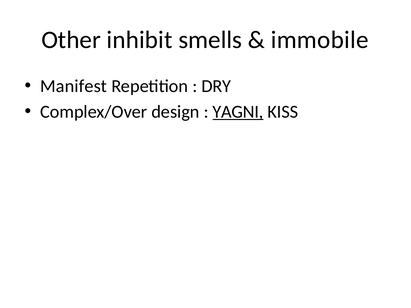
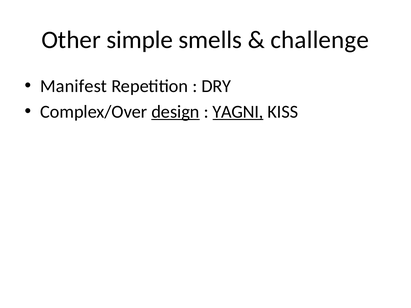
inhibit: inhibit -> simple
immobile: immobile -> challenge
design underline: none -> present
